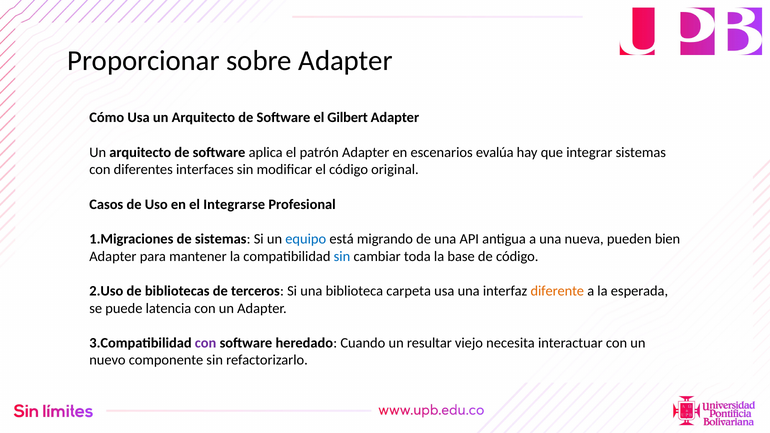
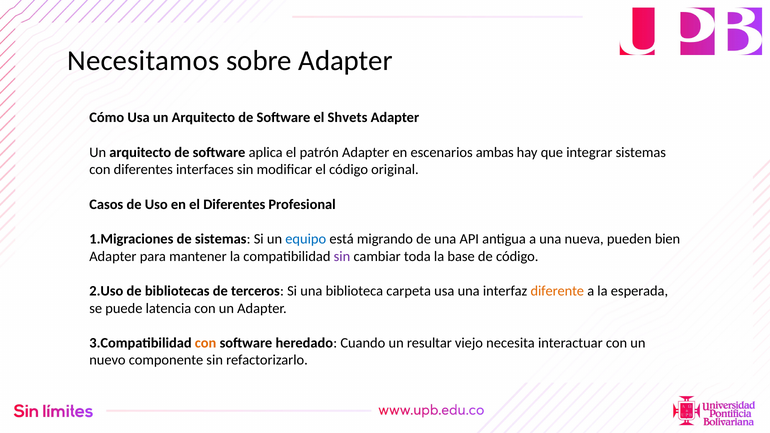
Proporcionar: Proporcionar -> Necesitamos
Gilbert: Gilbert -> Shvets
evalúa: evalúa -> ambas
el Integrarse: Integrarse -> Diferentes
sin at (342, 256) colour: blue -> purple
con at (206, 343) colour: purple -> orange
